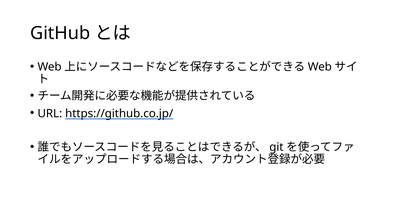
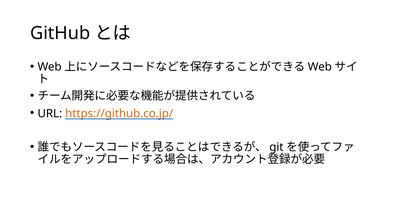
https://github.co.jp/ colour: black -> orange
